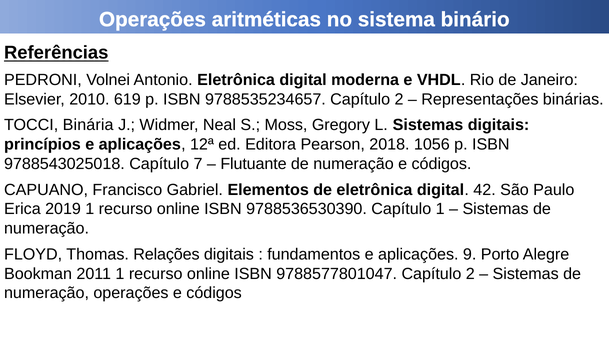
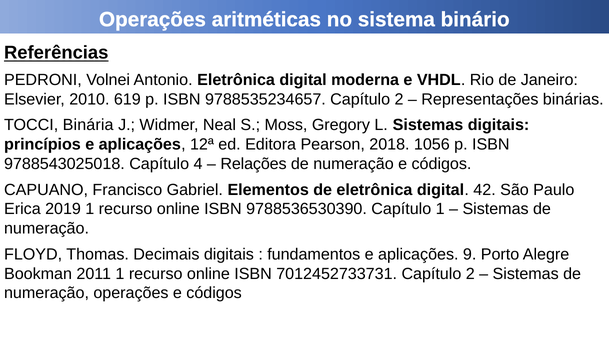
7: 7 -> 4
Flutuante: Flutuante -> Relações
Relações: Relações -> Decimais
9788577801047: 9788577801047 -> 7012452733731
